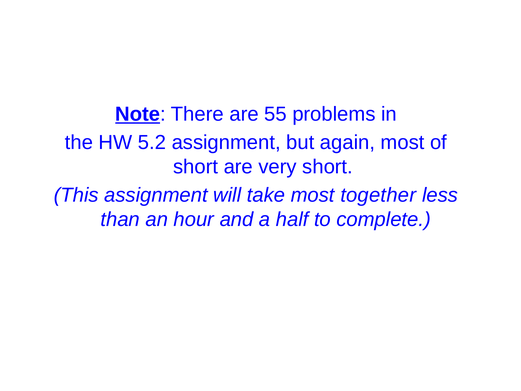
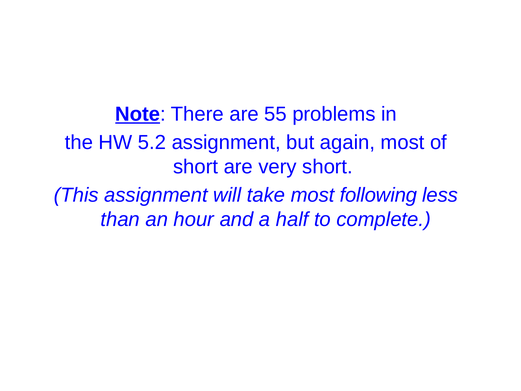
together: together -> following
